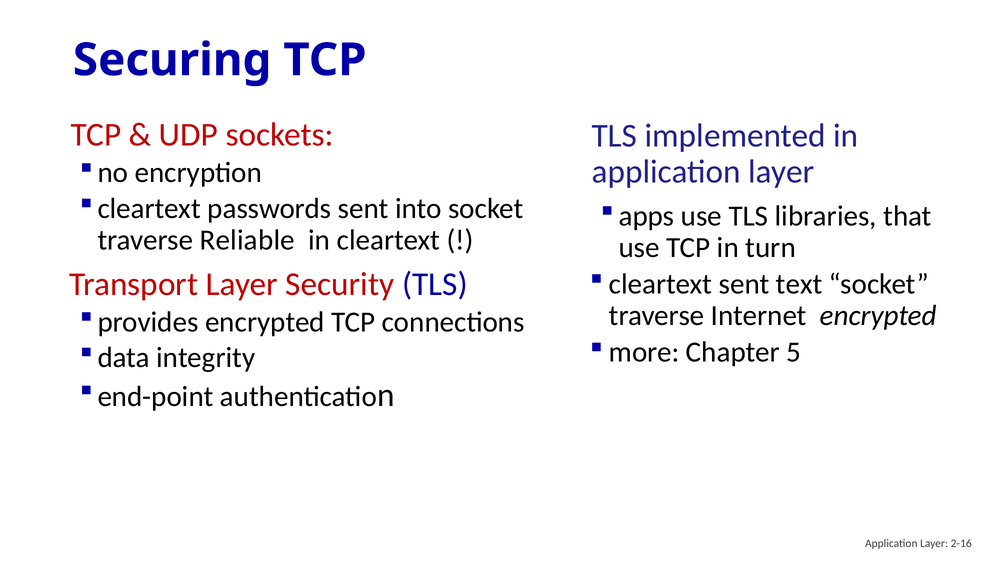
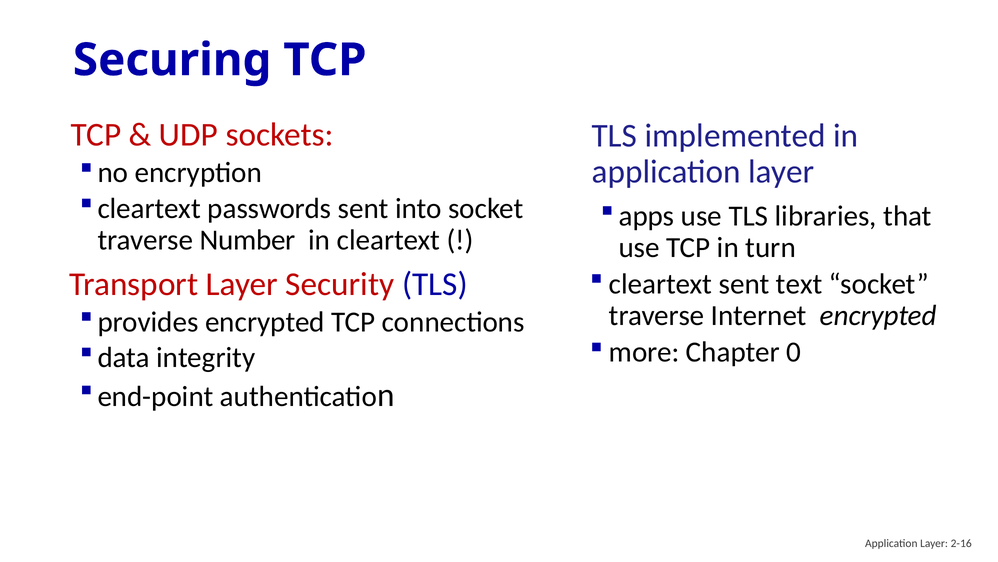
Reliable: Reliable -> Number
5: 5 -> 0
